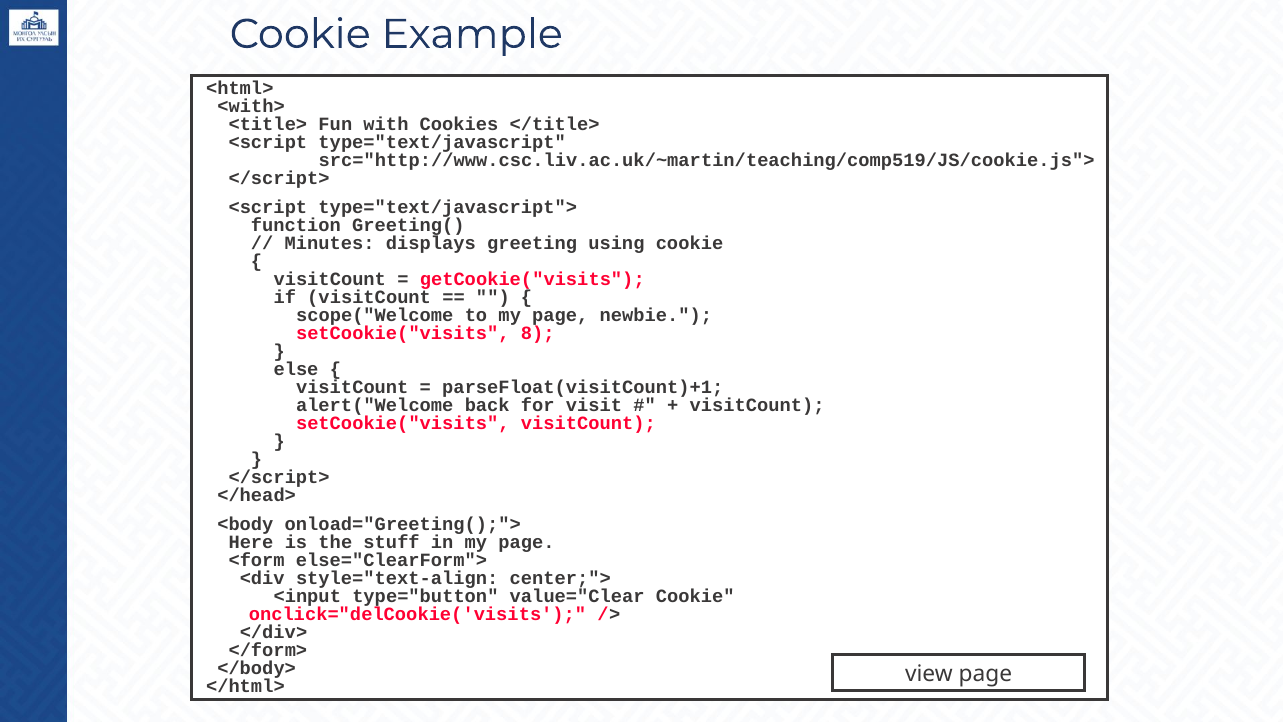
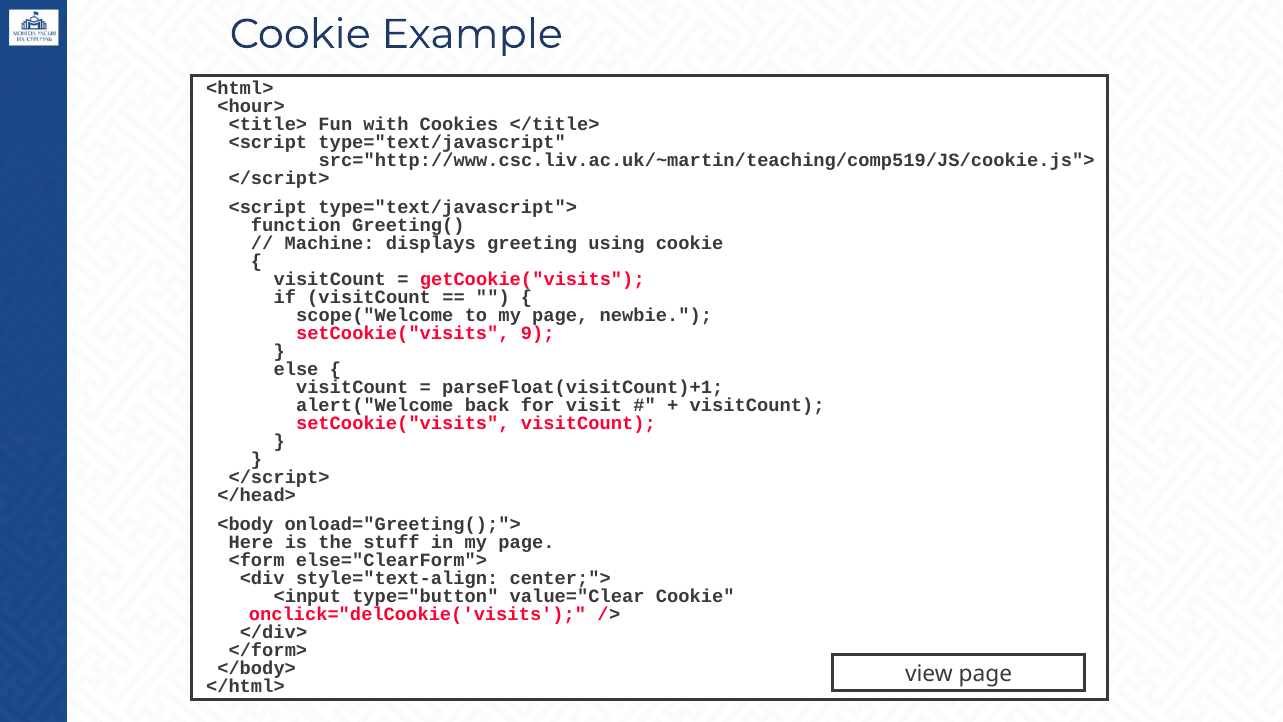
<with>: <with> -> <hour>
Minutes: Minutes -> Machine
8: 8 -> 9
